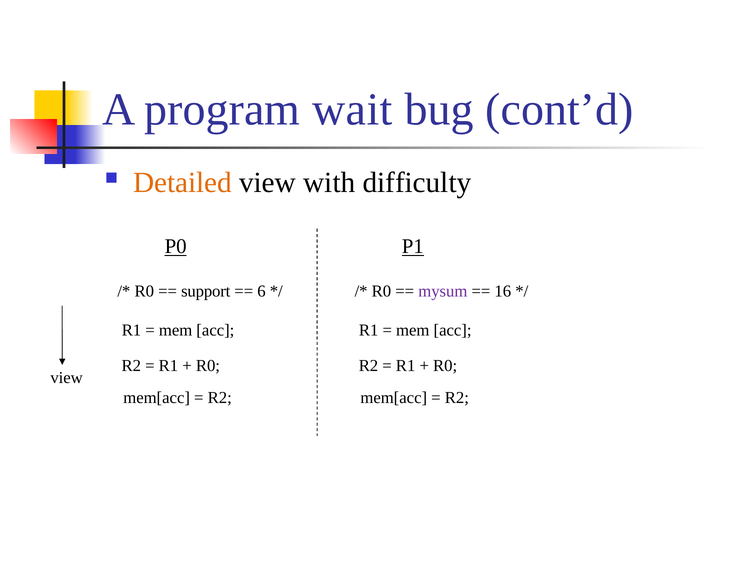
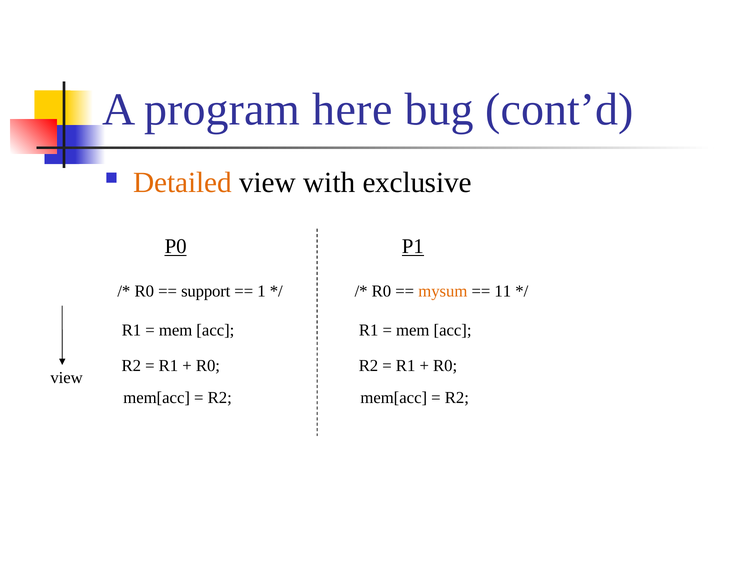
wait: wait -> here
difficulty: difficulty -> exclusive
6: 6 -> 1
mysum colour: purple -> orange
16: 16 -> 11
